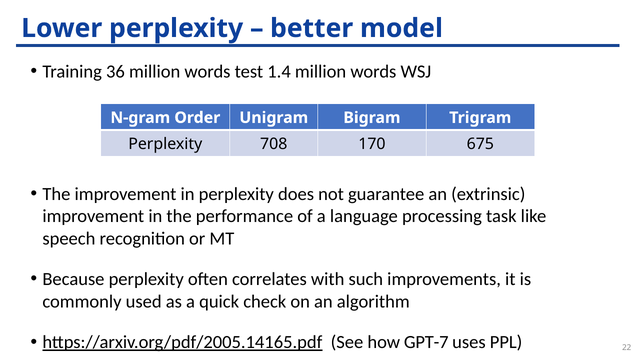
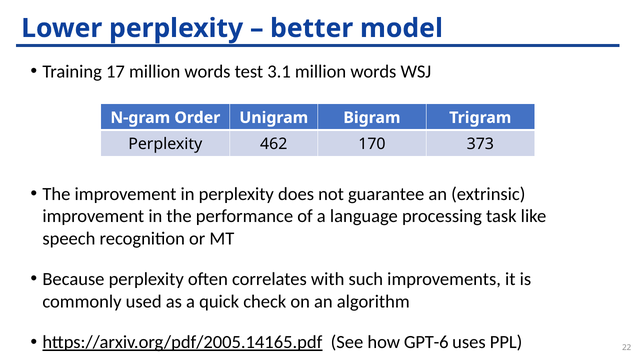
36: 36 -> 17
1.4: 1.4 -> 3.1
708: 708 -> 462
675: 675 -> 373
GPT-7: GPT-7 -> GPT-6
